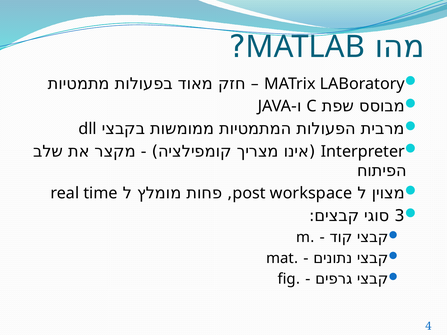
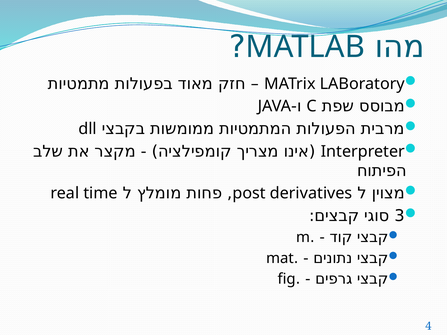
workspace: workspace -> derivatives
